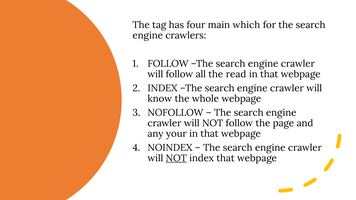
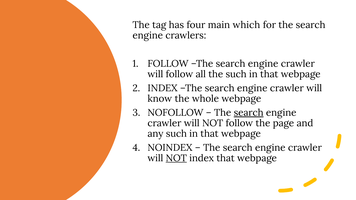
the read: read -> such
search at (249, 113) underline: none -> present
any your: your -> such
